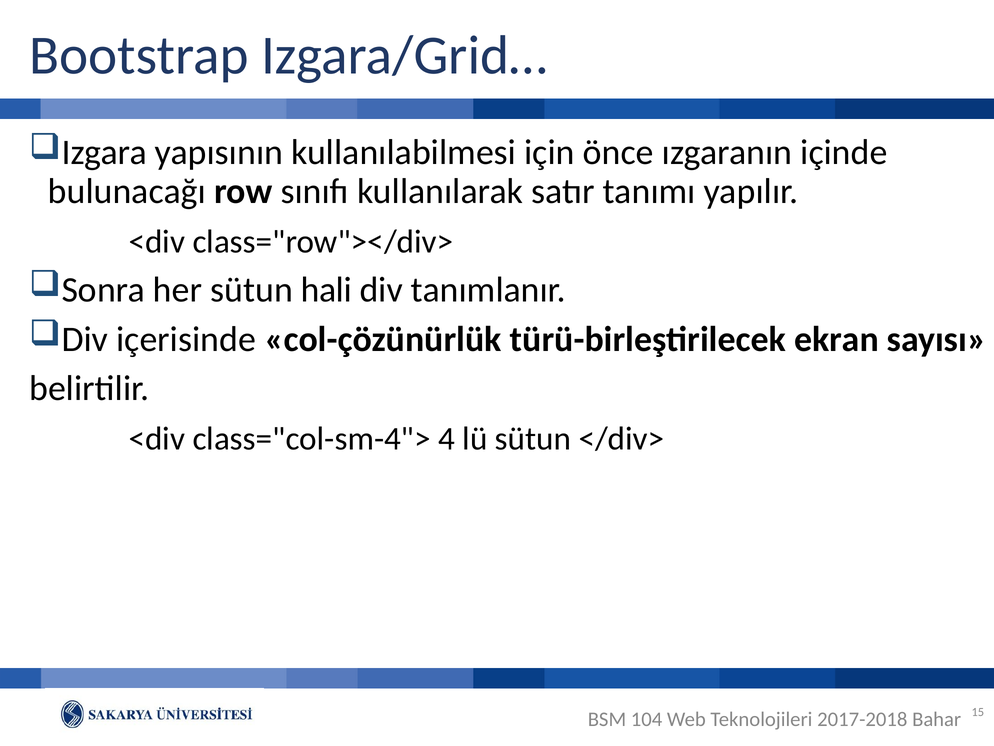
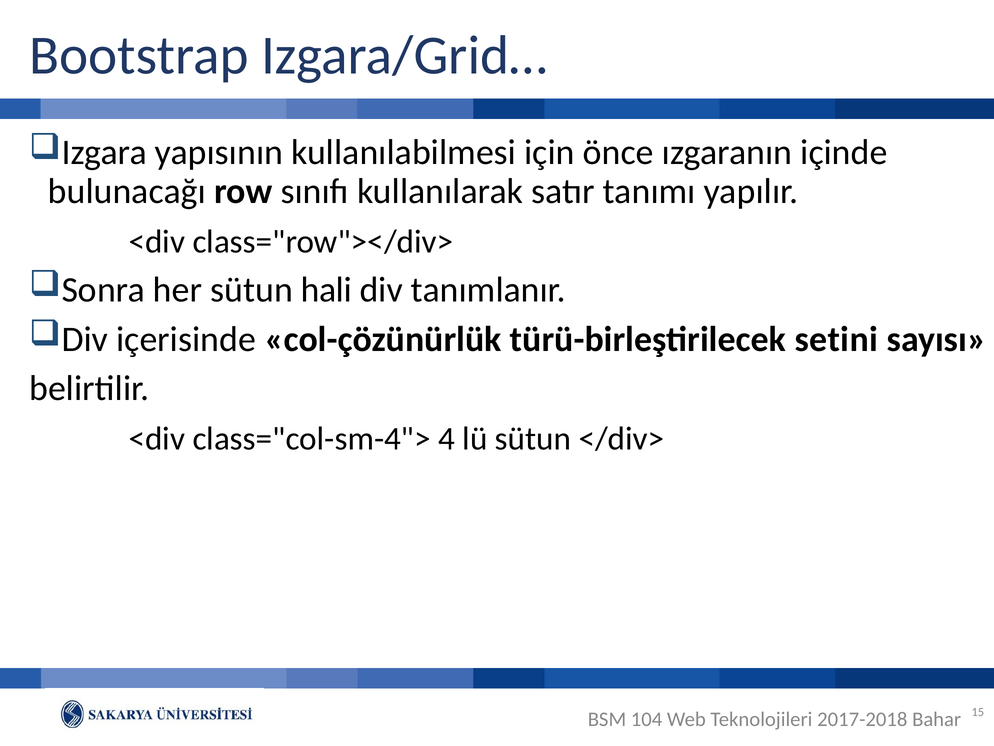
ekran: ekran -> setini
